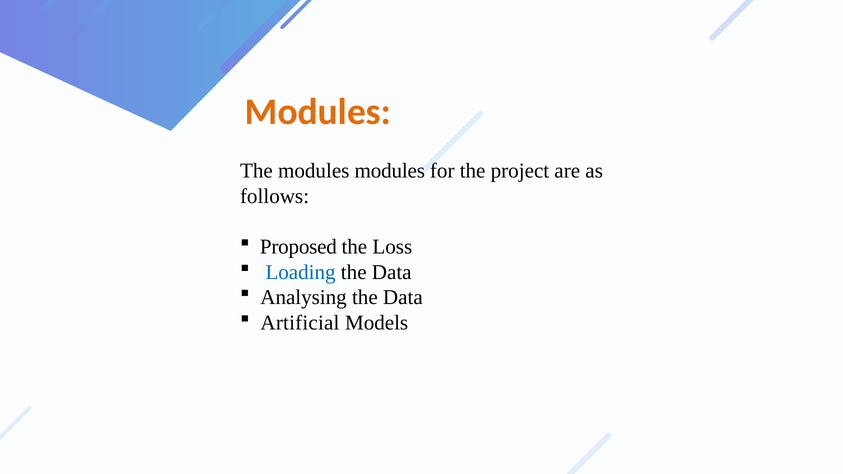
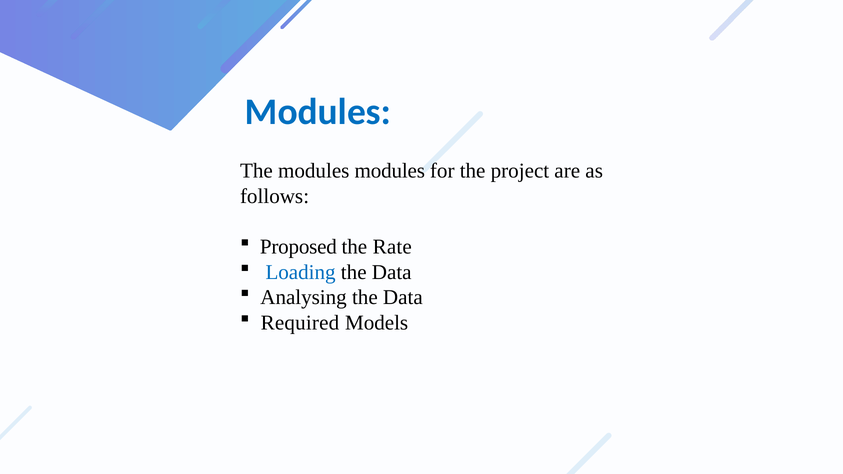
Modules at (318, 112) colour: orange -> blue
Loss: Loss -> Rate
Artificial: Artificial -> Required
